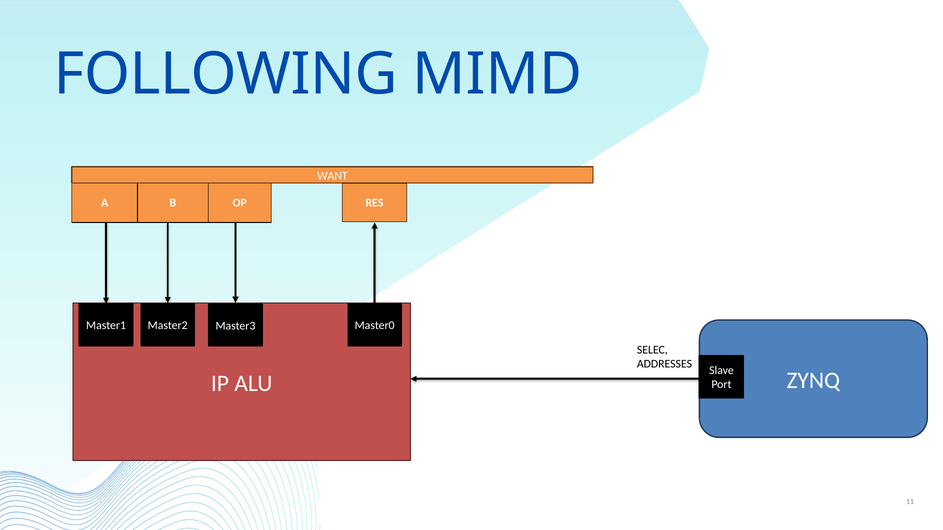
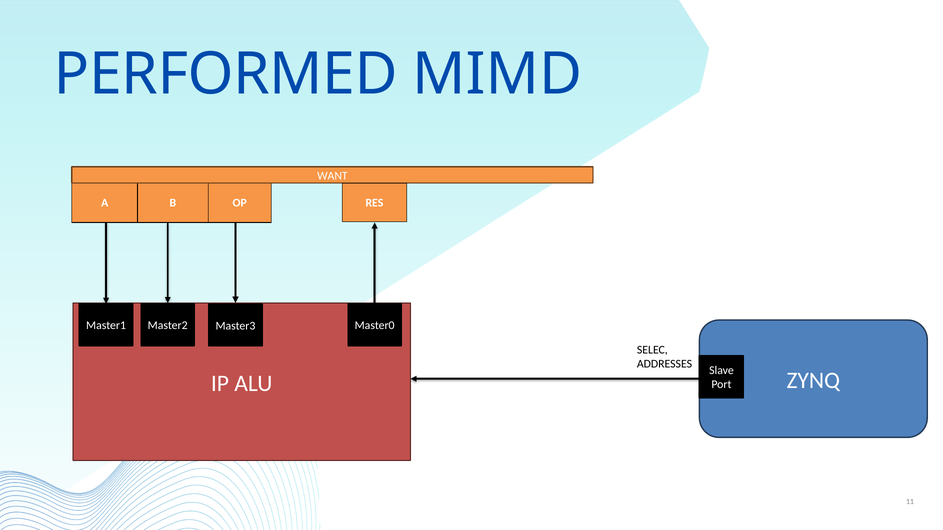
FOLLOWING: FOLLOWING -> PERFORMED
